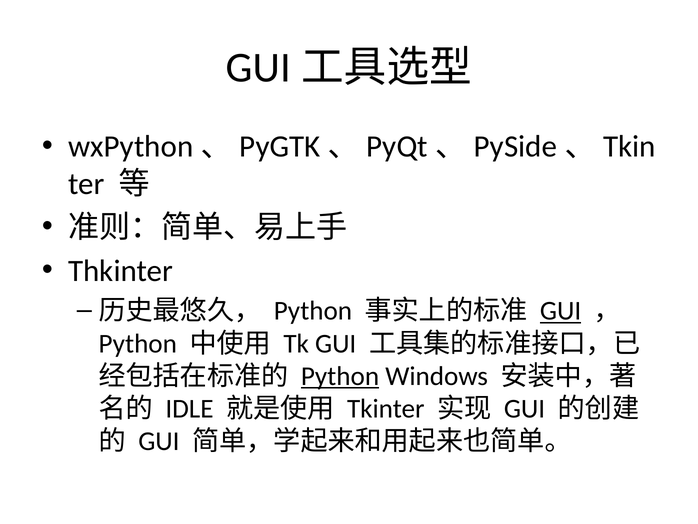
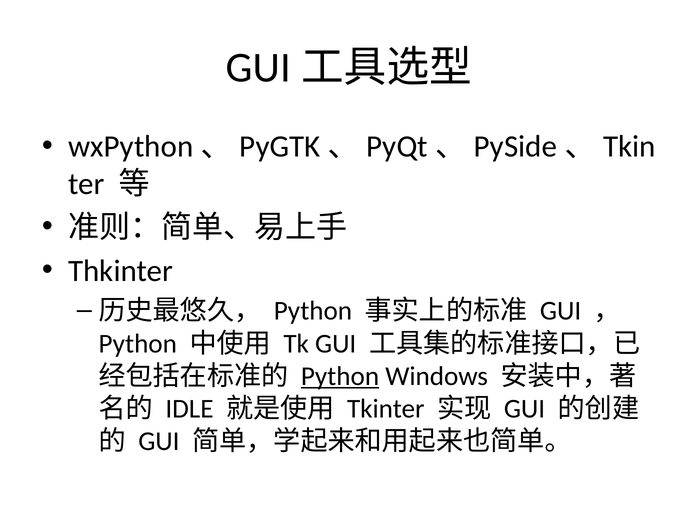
GUI at (561, 311) underline: present -> none
